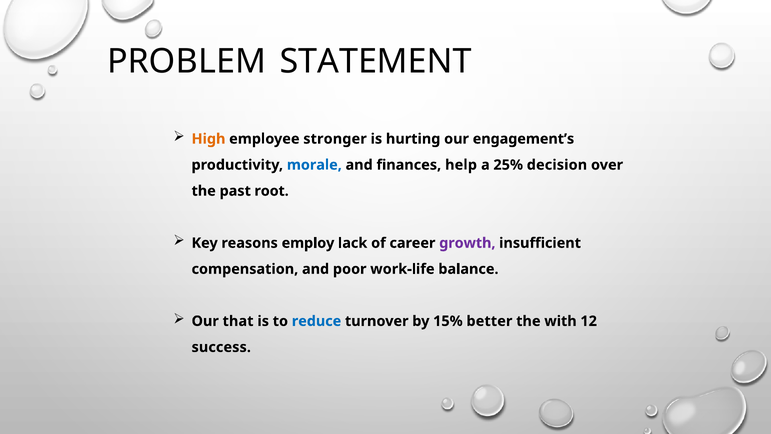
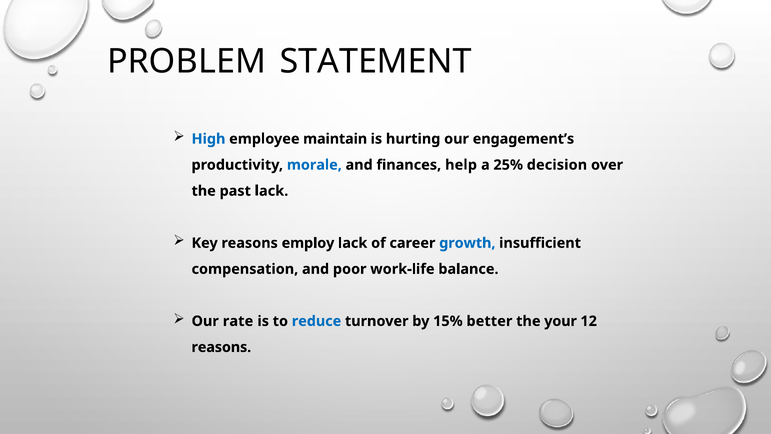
High colour: orange -> blue
stronger: stronger -> maintain
past root: root -> lack
growth colour: purple -> blue
that: that -> rate
with: with -> your
success at (221, 347): success -> reasons
